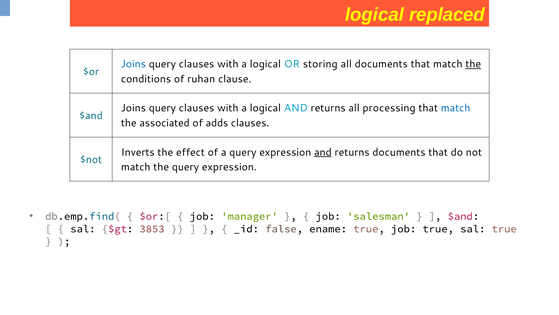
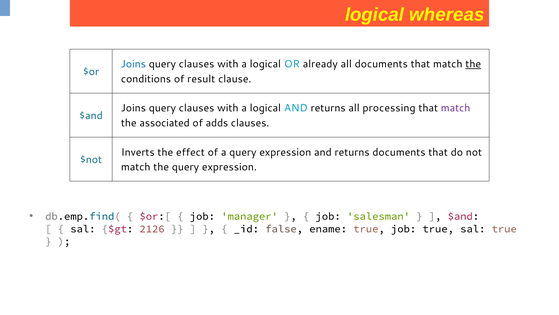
replaced: replaced -> whereas
storing: storing -> already
ruhan: ruhan -> result
match at (456, 108) colour: blue -> purple
and at (323, 152) underline: present -> none
3853: 3853 -> 2126
